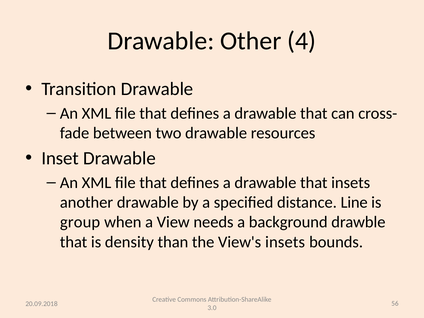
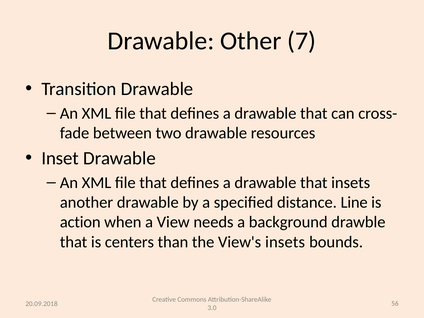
4: 4 -> 7
group: group -> action
density: density -> centers
